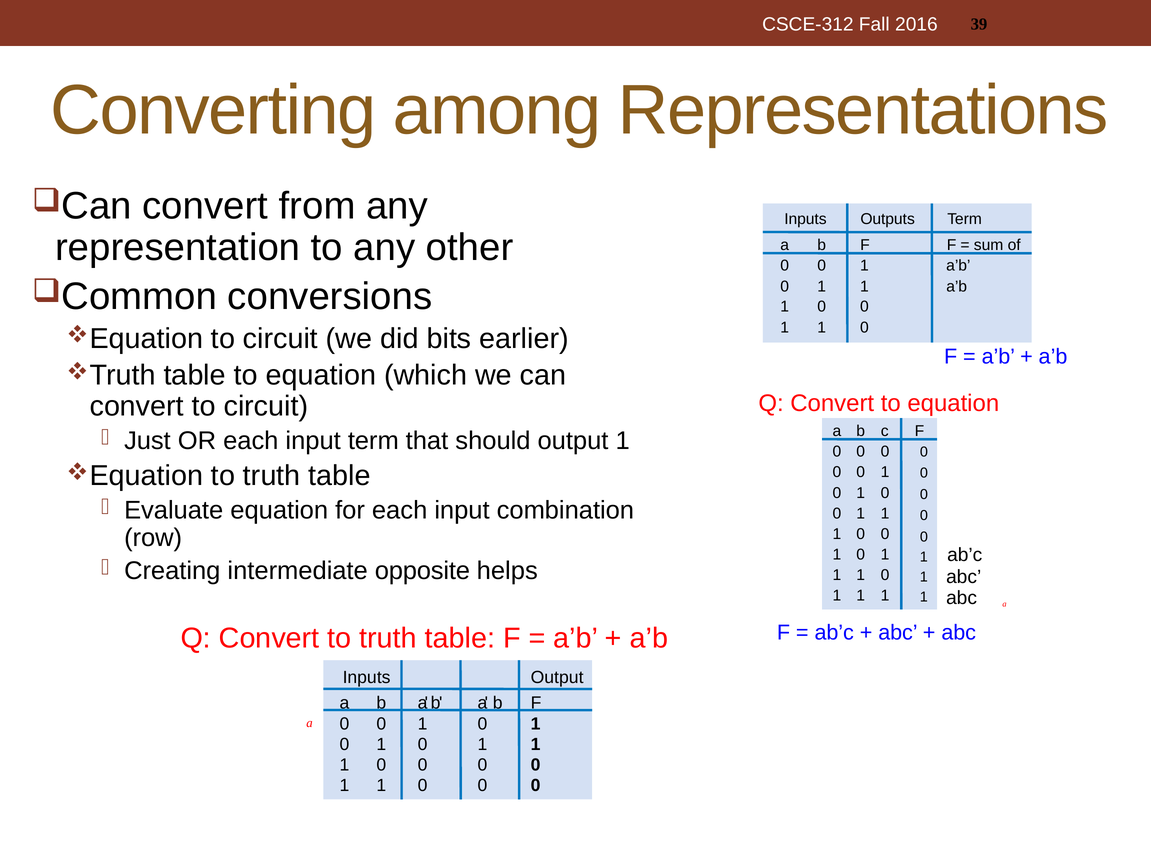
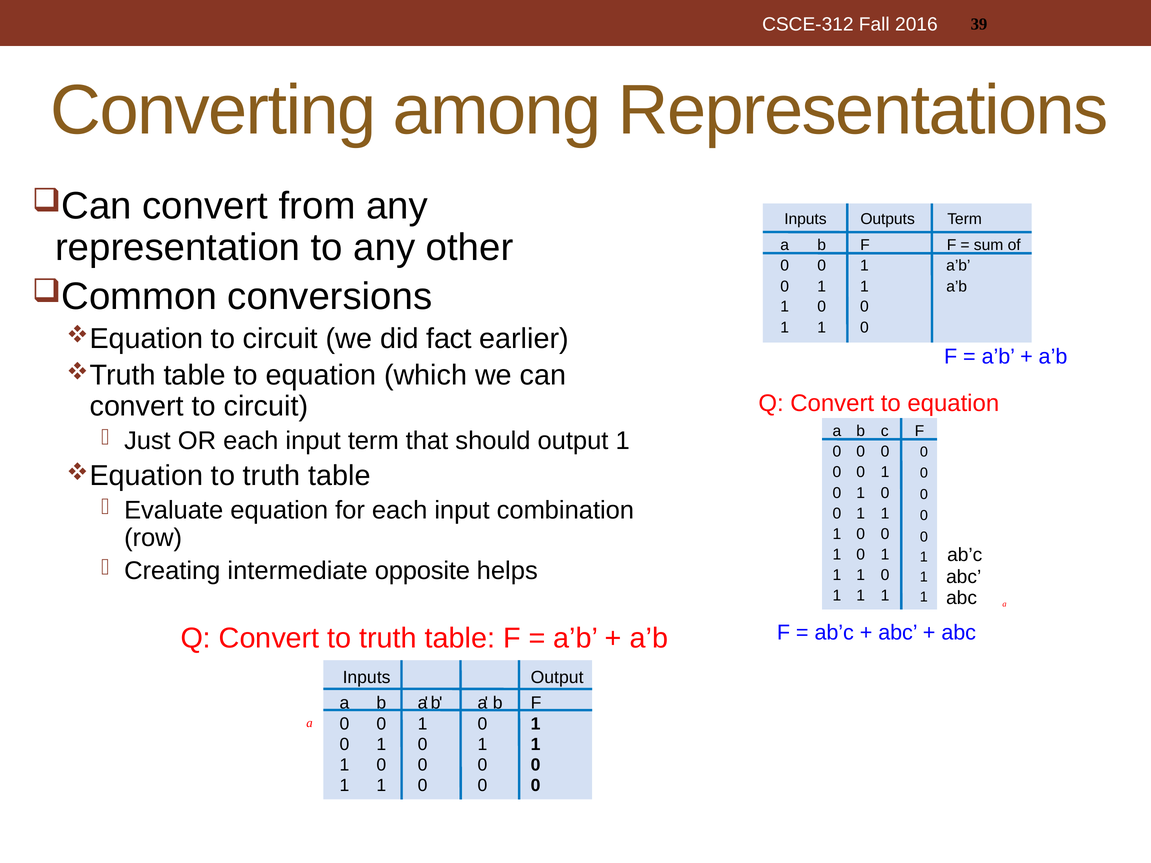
bits: bits -> fact
